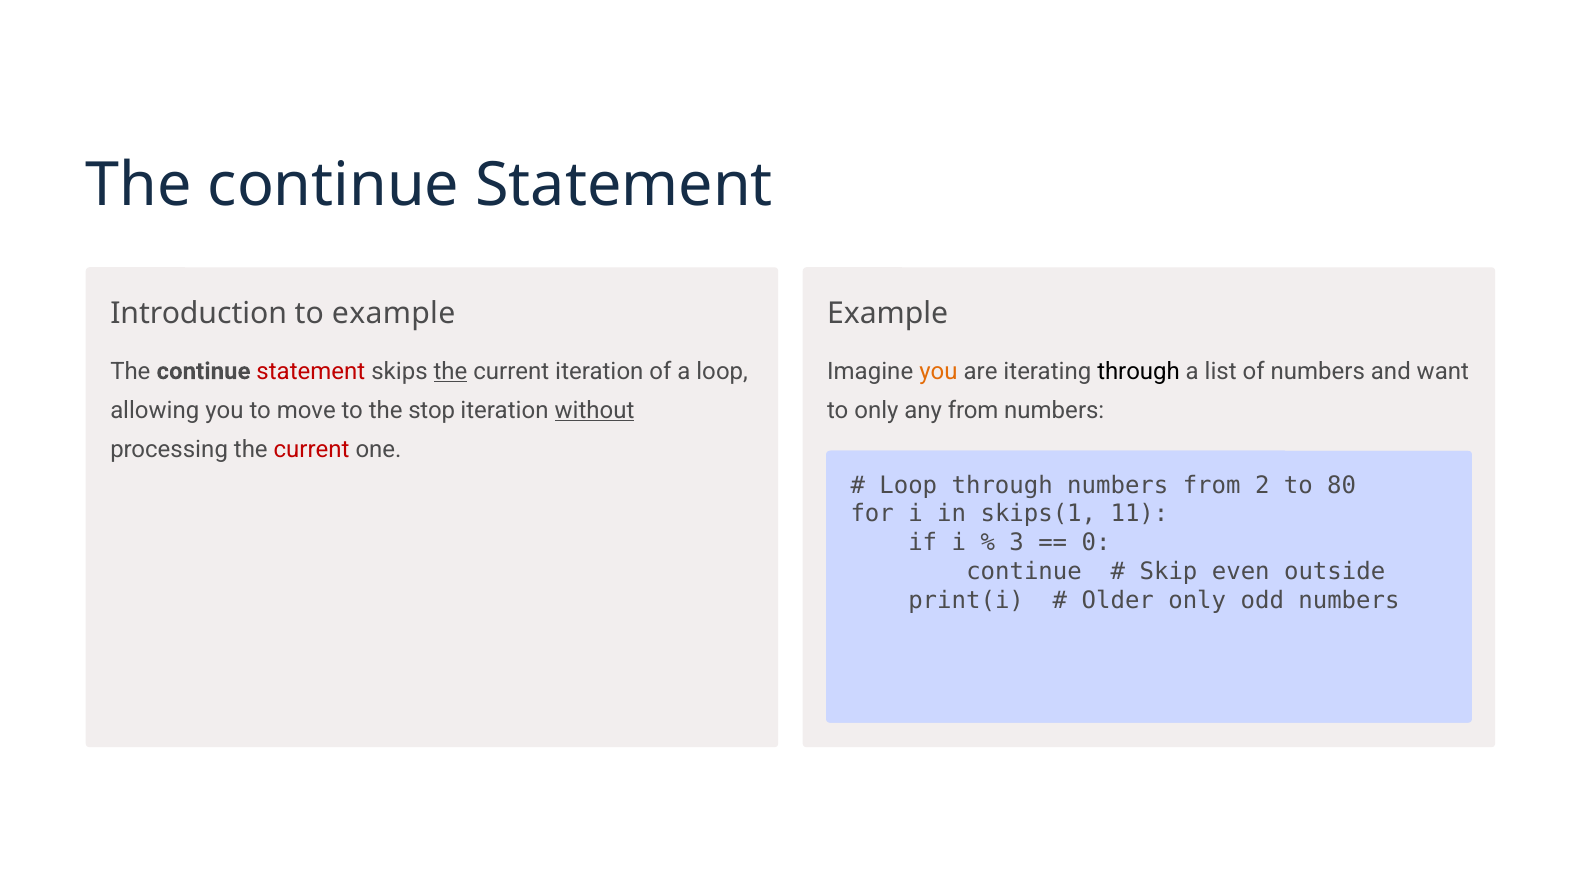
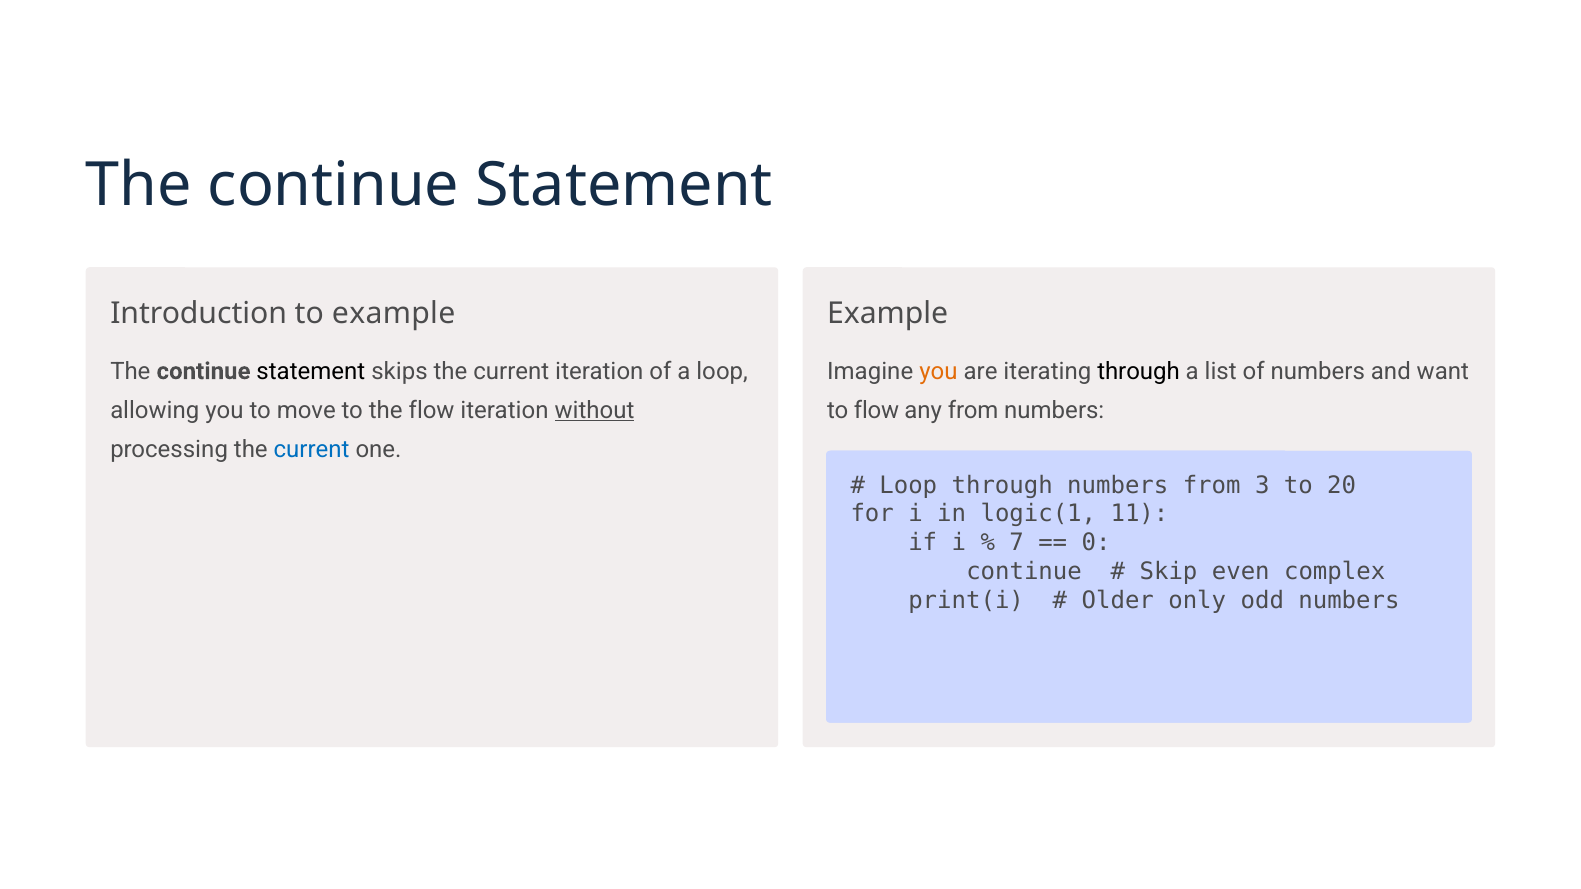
statement at (311, 371) colour: red -> black
the at (450, 371) underline: present -> none
the stop: stop -> flow
to only: only -> flow
current at (312, 449) colour: red -> blue
2: 2 -> 3
80: 80 -> 20
skips(1: skips(1 -> logic(1
3: 3 -> 7
outside: outside -> complex
